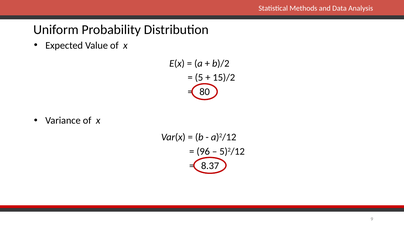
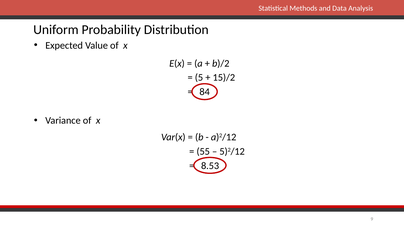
80: 80 -> 84
96: 96 -> 55
8.37: 8.37 -> 8.53
